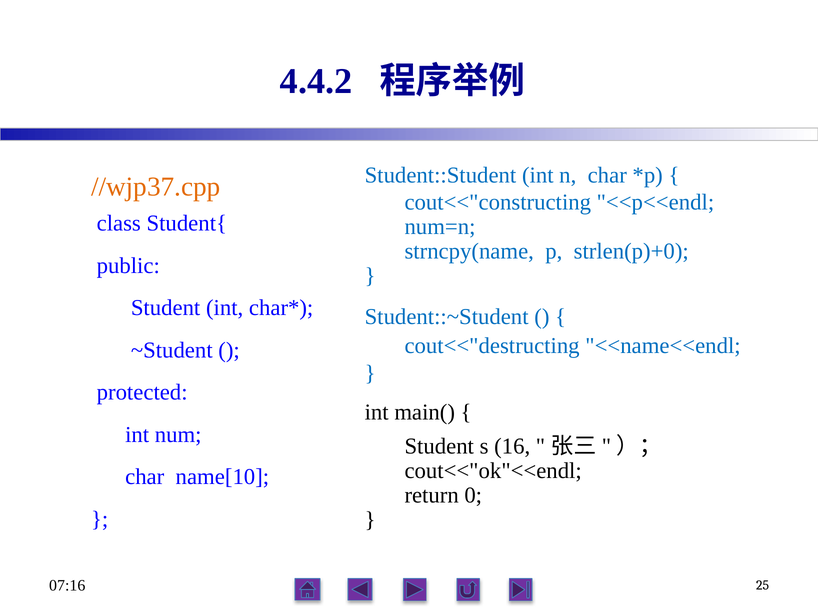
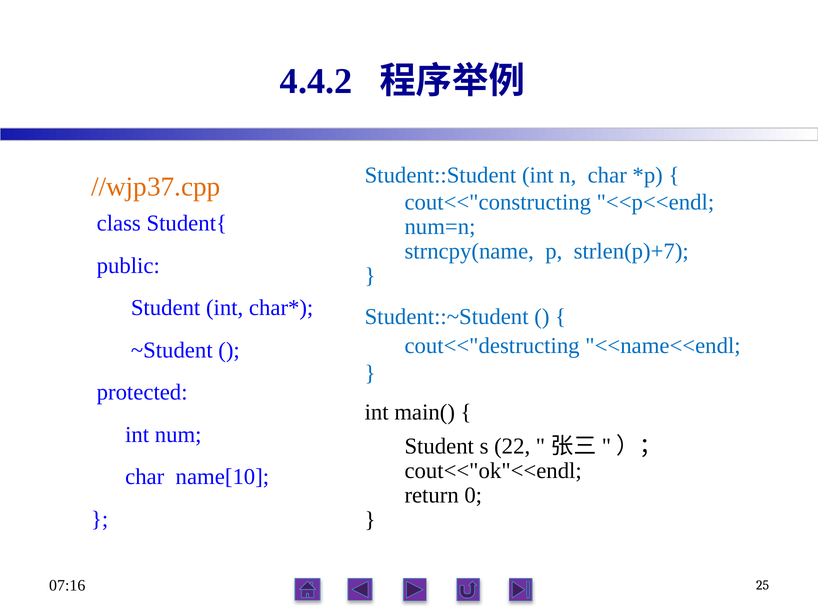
strlen(p)+0: strlen(p)+0 -> strlen(p)+7
16: 16 -> 22
